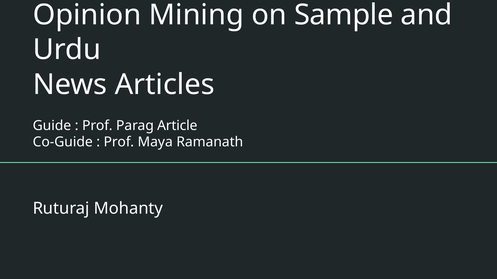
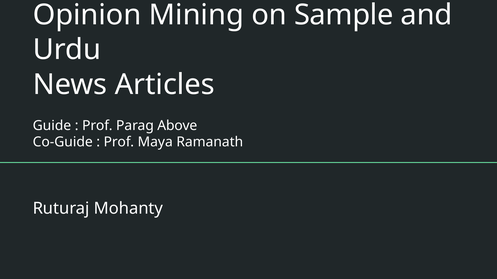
Article: Article -> Above
